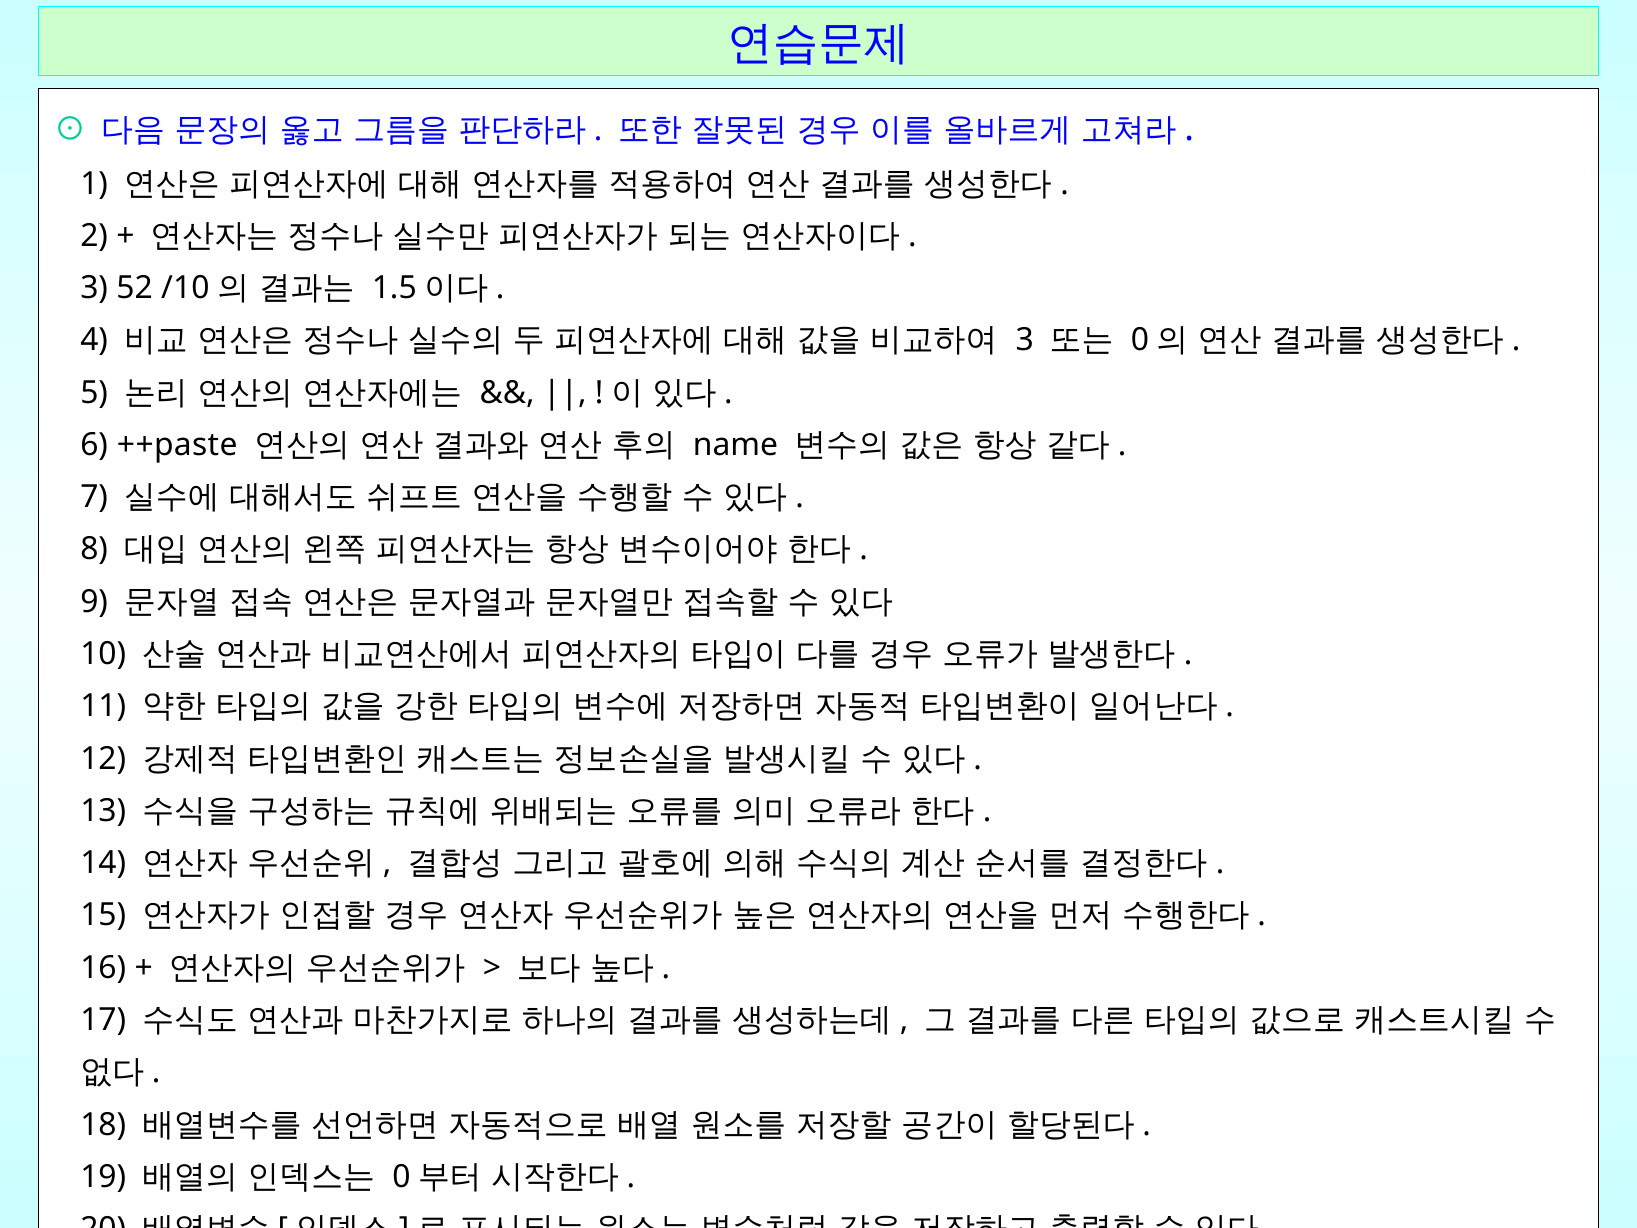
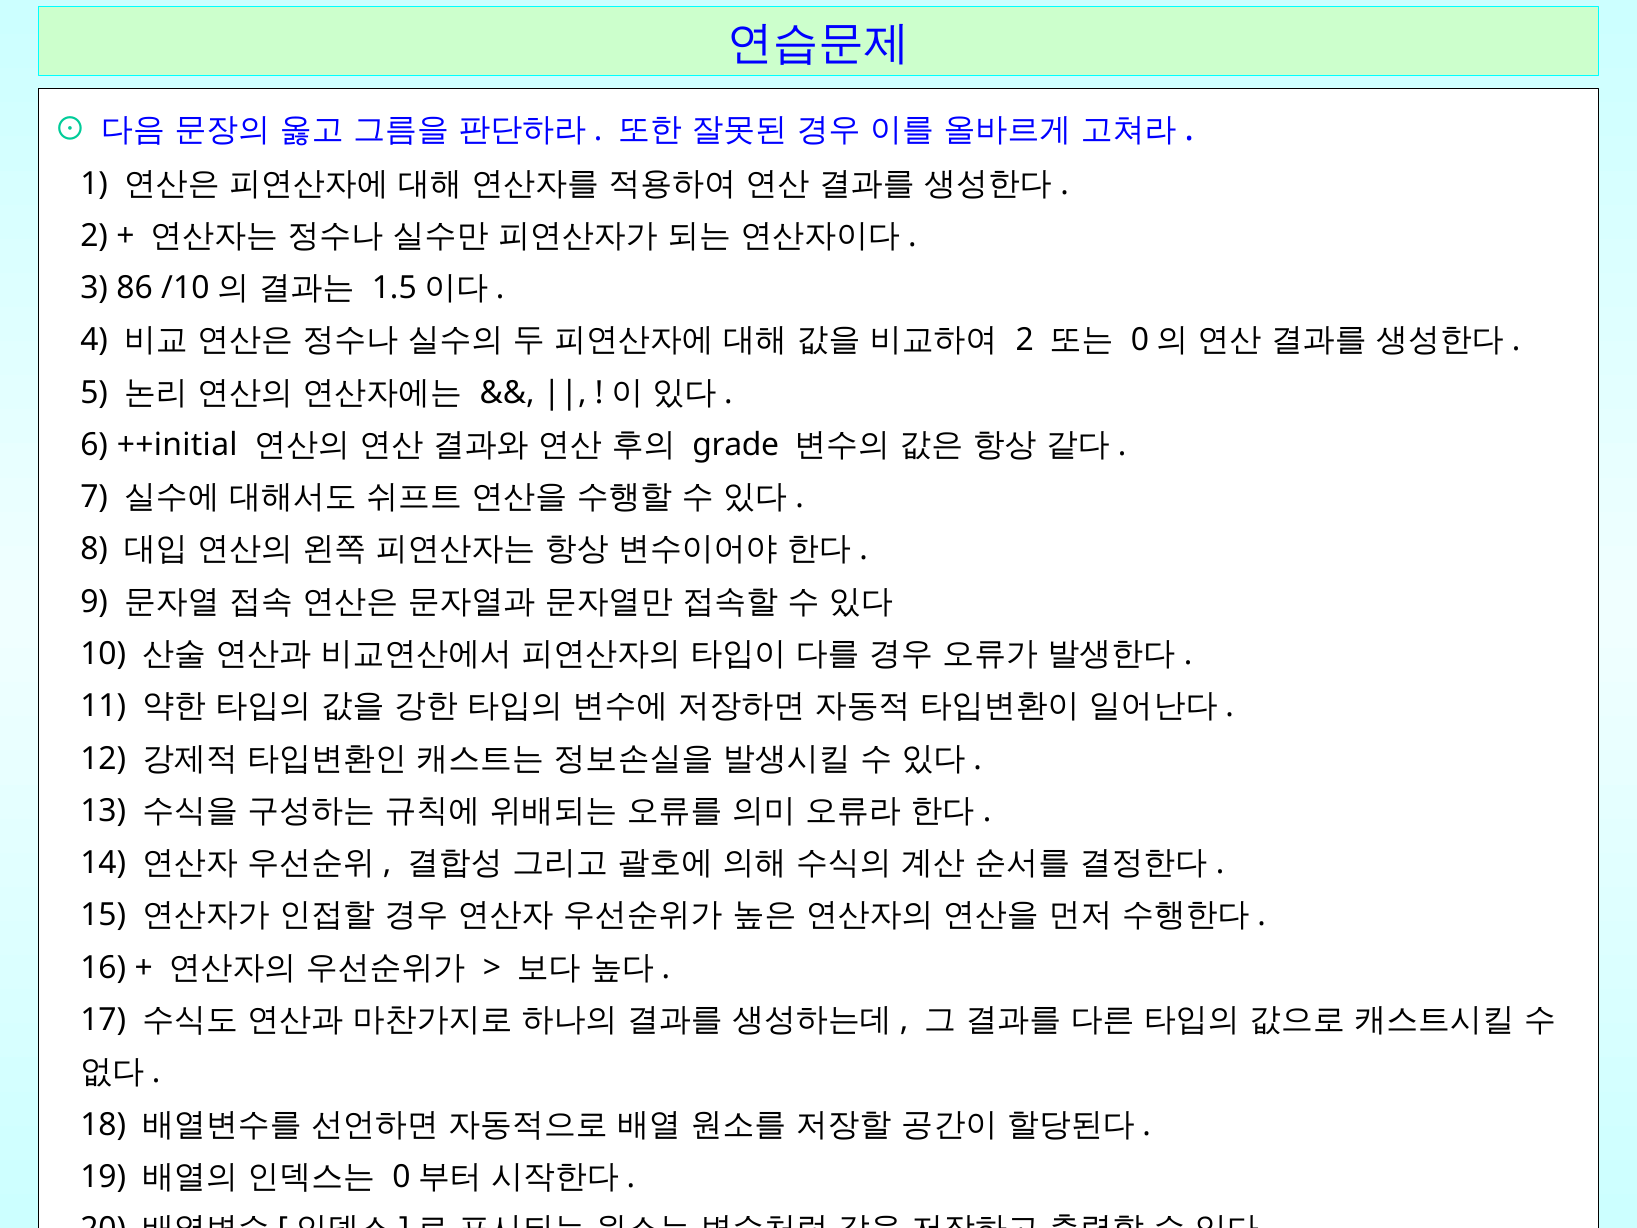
52: 52 -> 86
3 at (1025, 340): 3 -> 2
++paste: ++paste -> ++initial
name: name -> grade
